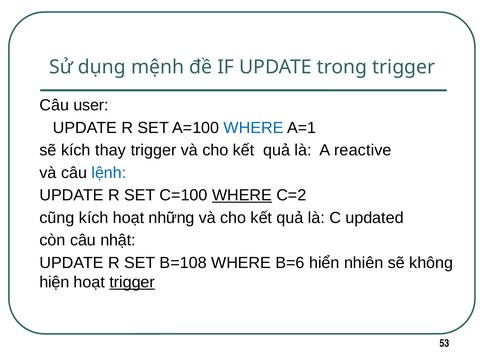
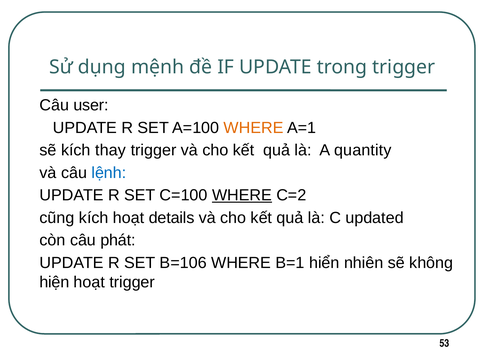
WHERE at (254, 128) colour: blue -> orange
reactive: reactive -> quantity
những: những -> details
nhật: nhật -> phát
B=108: B=108 -> B=106
B=6: B=6 -> B=1
trigger at (132, 282) underline: present -> none
